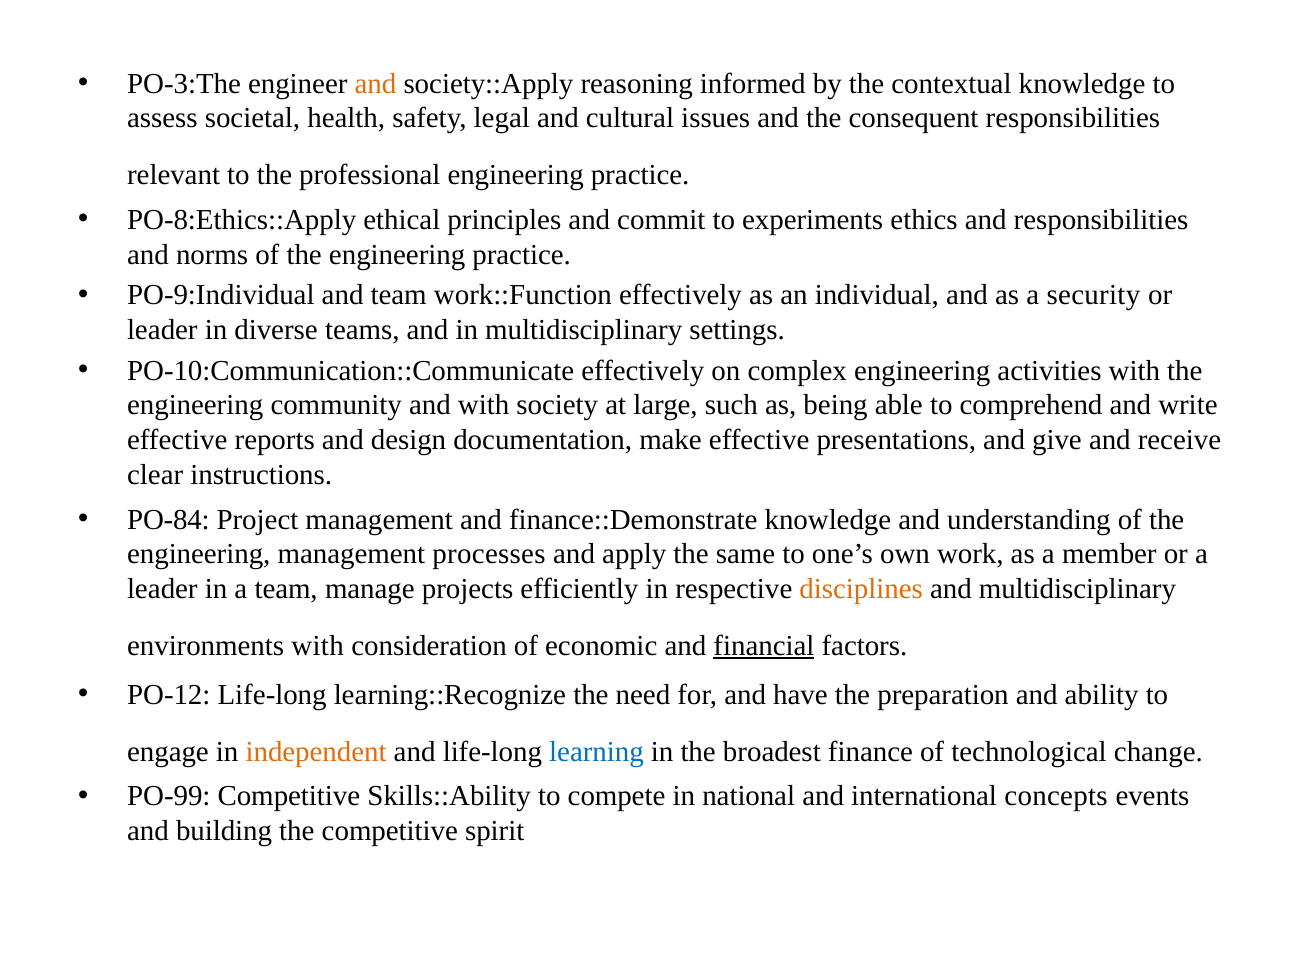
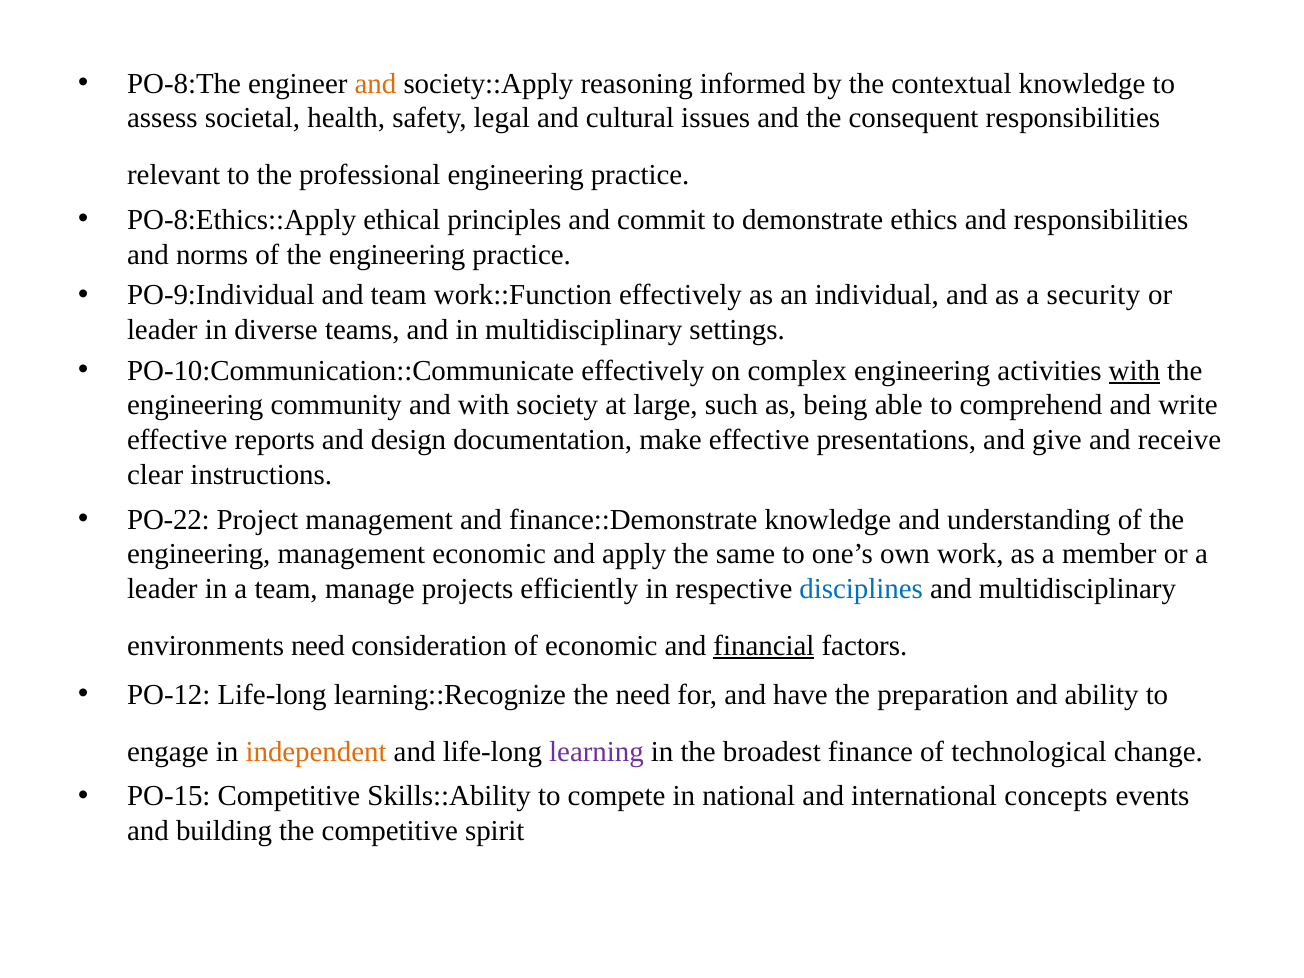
PO-3:The: PO-3:The -> PO-8:The
experiments: experiments -> demonstrate
with at (1134, 370) underline: none -> present
PO-84: PO-84 -> PO-22
management processes: processes -> economic
disciplines colour: orange -> blue
environments with: with -> need
learning colour: blue -> purple
PO-99: PO-99 -> PO-15
